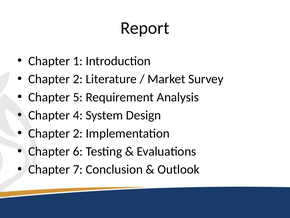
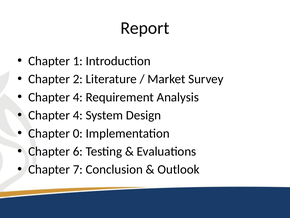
5 at (78, 97): 5 -> 4
2 at (78, 133): 2 -> 0
